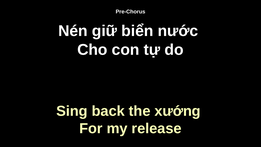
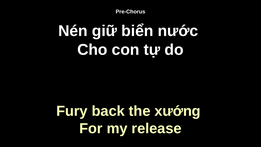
Sing: Sing -> Fury
